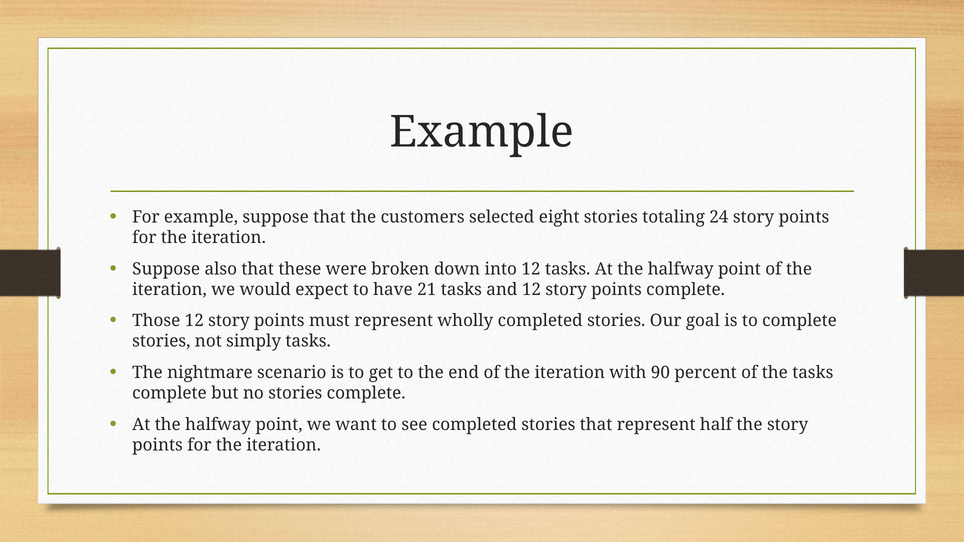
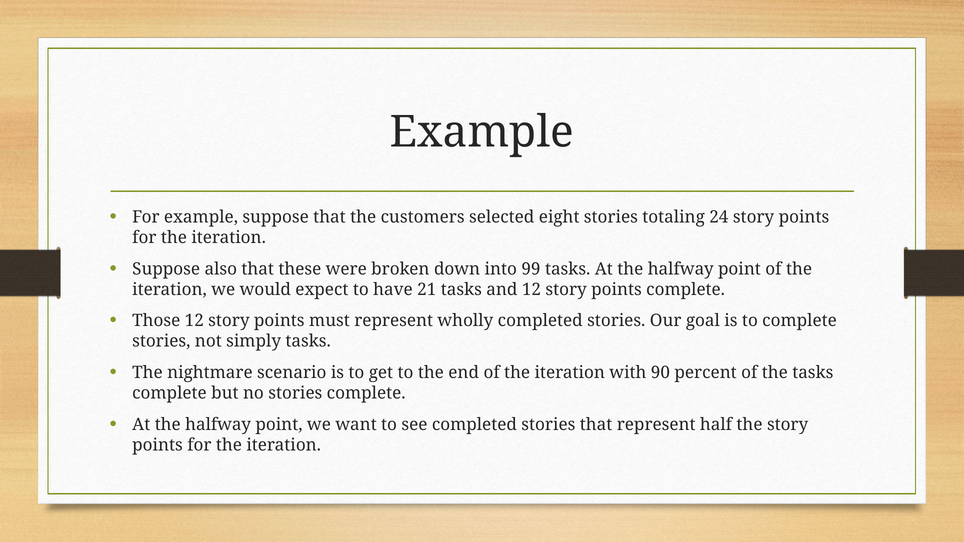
into 12: 12 -> 99
